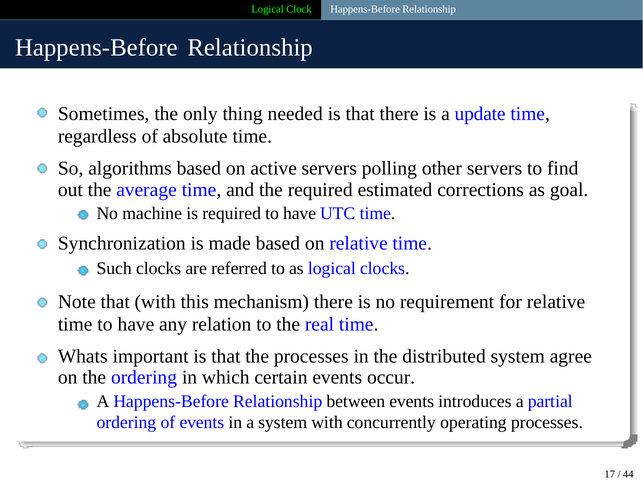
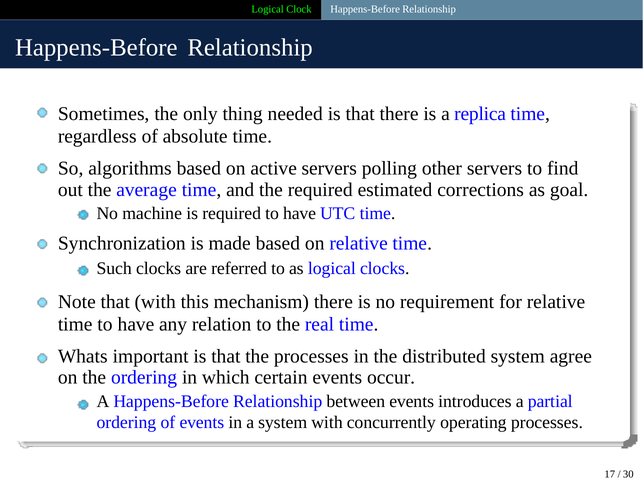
update: update -> replica
44: 44 -> 30
